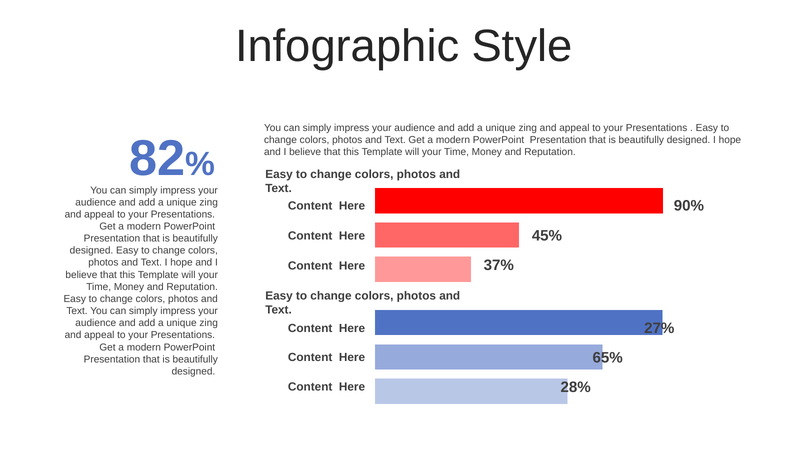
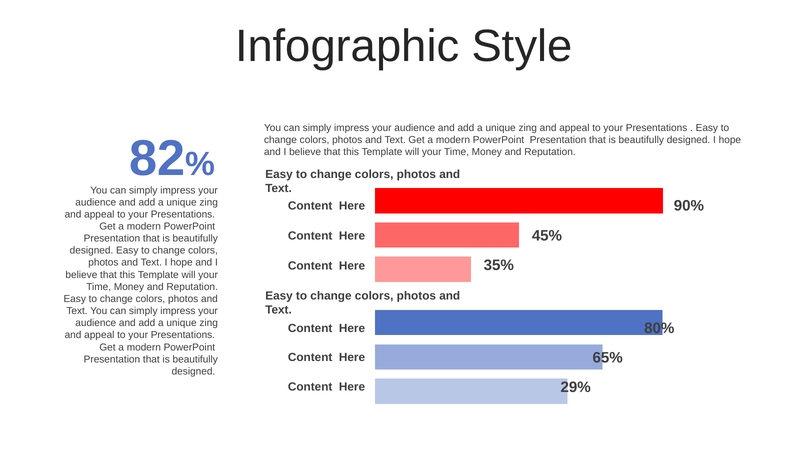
37%: 37% -> 35%
27%: 27% -> 80%
28%: 28% -> 29%
